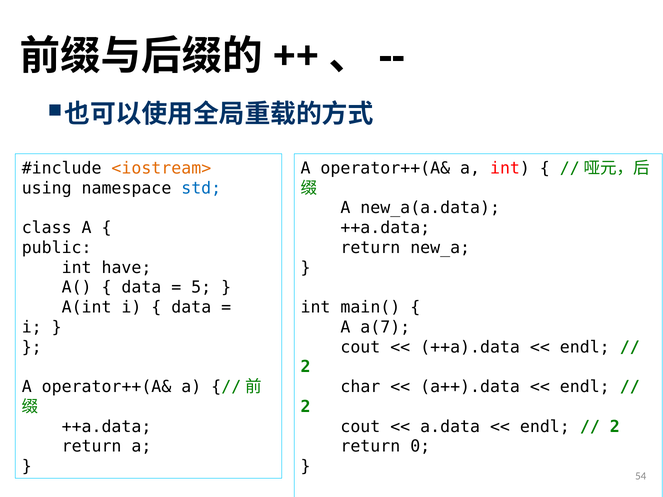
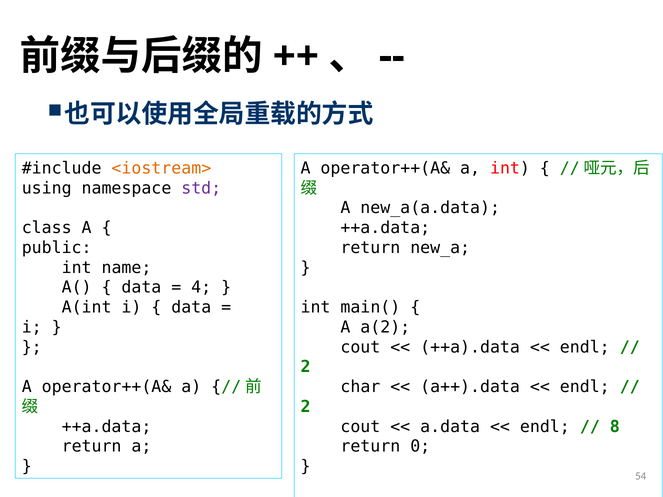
std colour: blue -> purple
have: have -> name
5: 5 -> 4
a(7: a(7 -> a(2
2 at (615, 427): 2 -> 8
